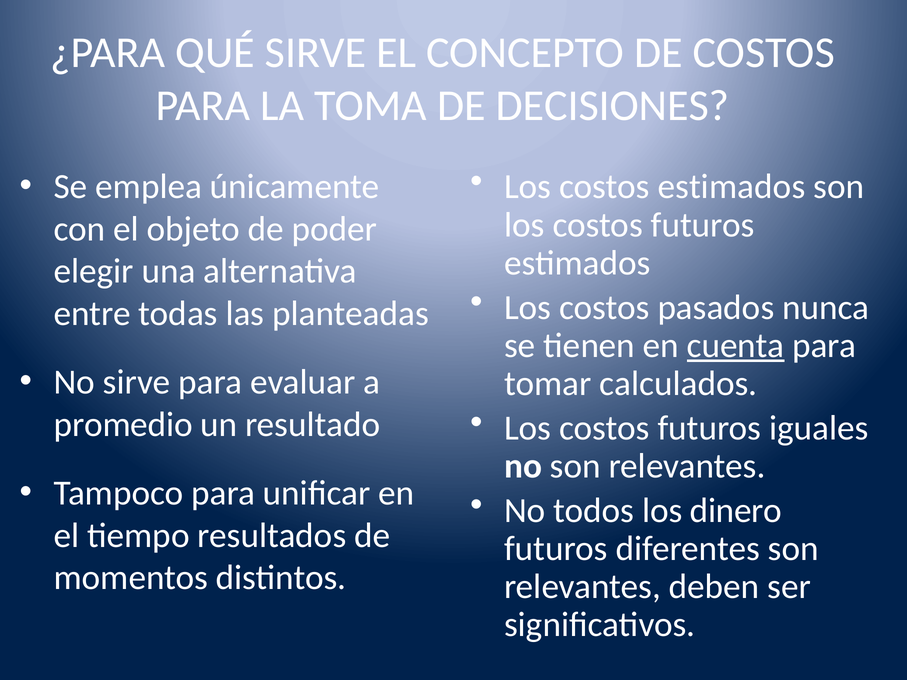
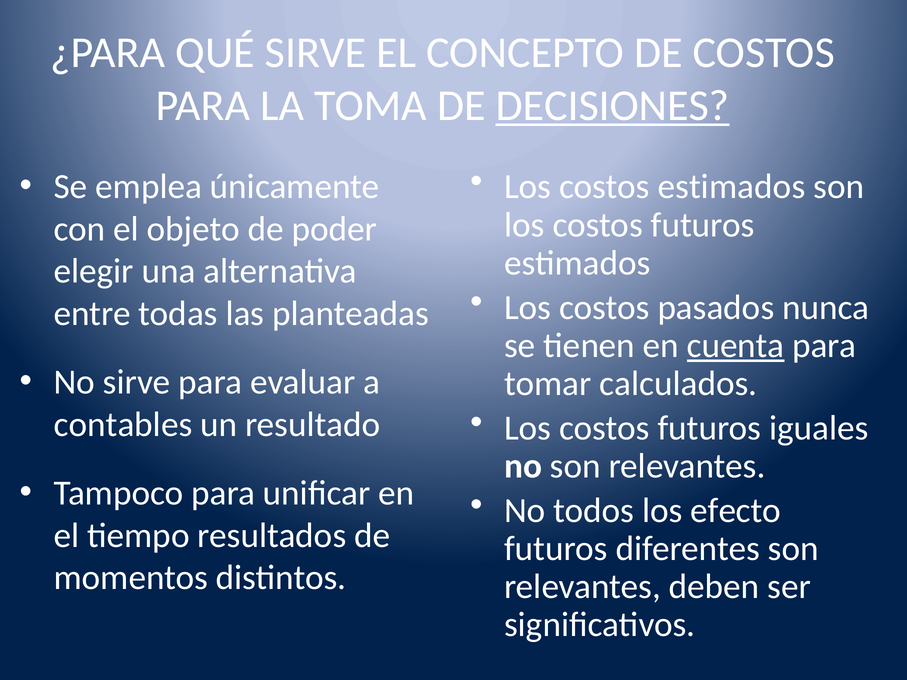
DECISIONES underline: none -> present
promedio: promedio -> contables
dinero: dinero -> efecto
